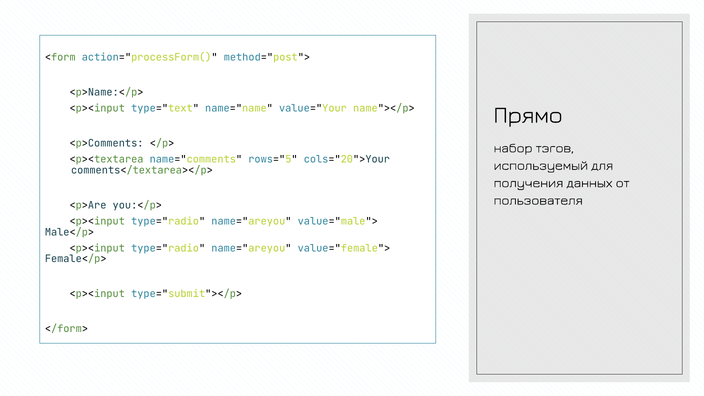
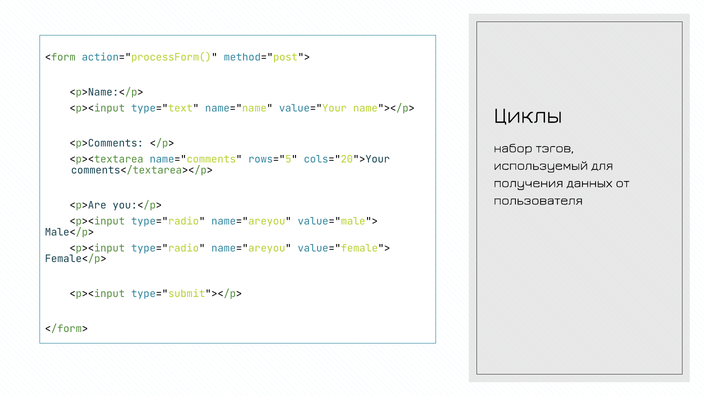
Прямо: Прямо -> Циклы
